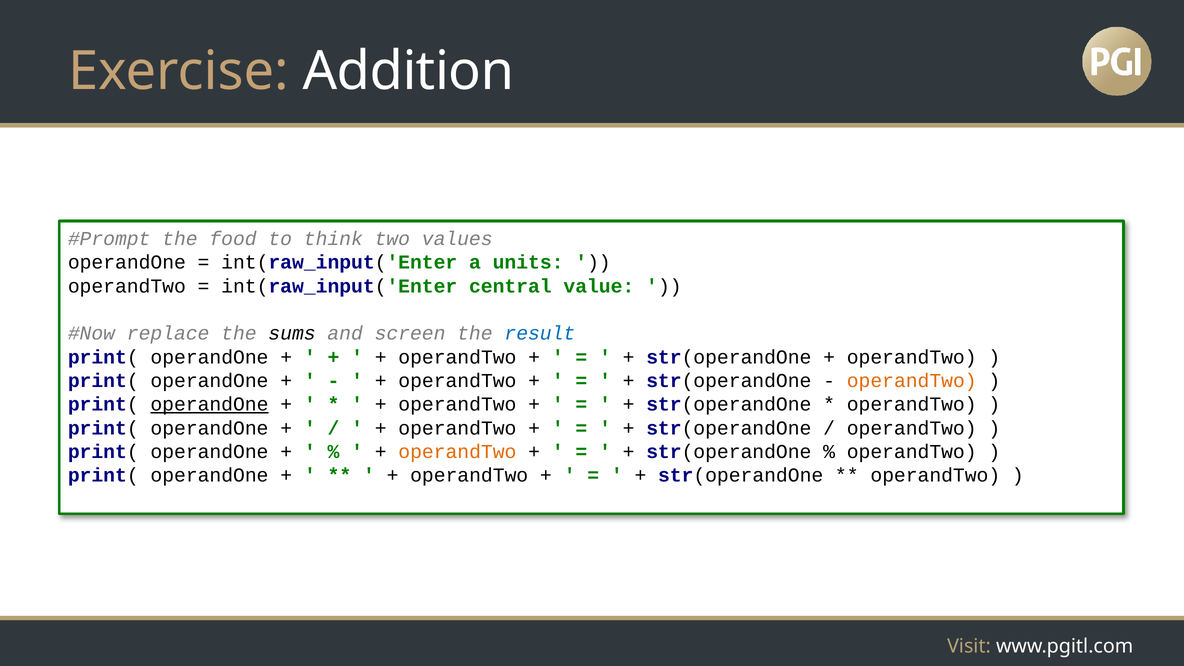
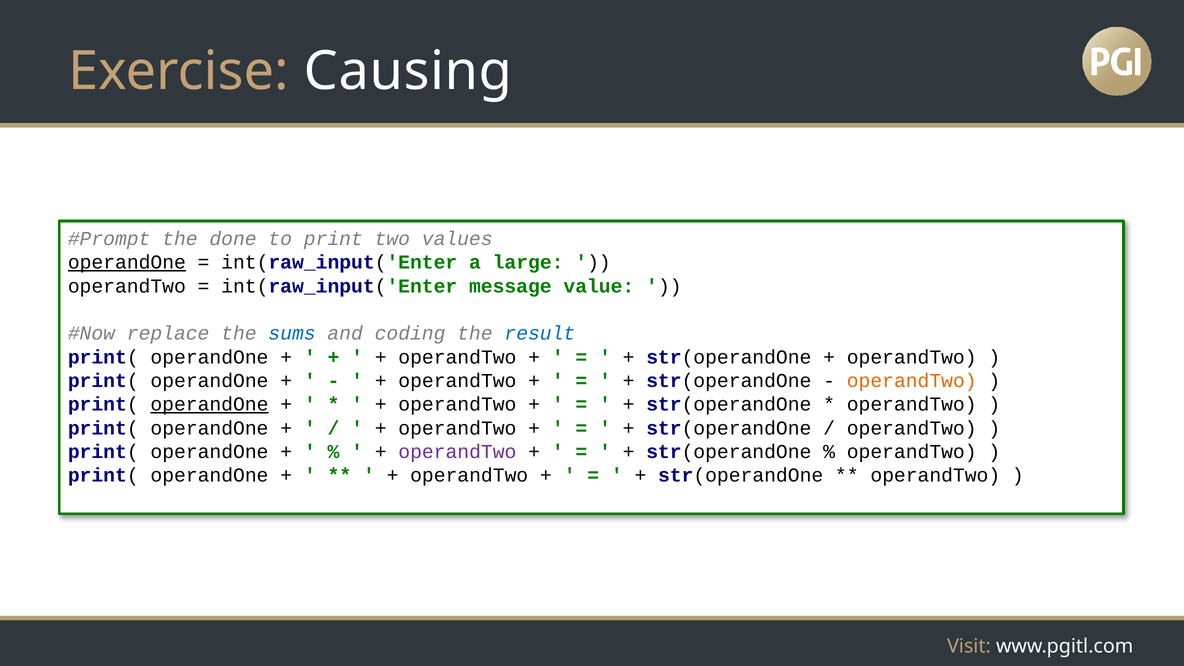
Addition: Addition -> Causing
food: food -> done
think: think -> print
operandOne at (127, 262) underline: none -> present
units: units -> large
central: central -> message
sums colour: black -> blue
screen: screen -> coding
operandTwo at (457, 452) colour: orange -> purple
